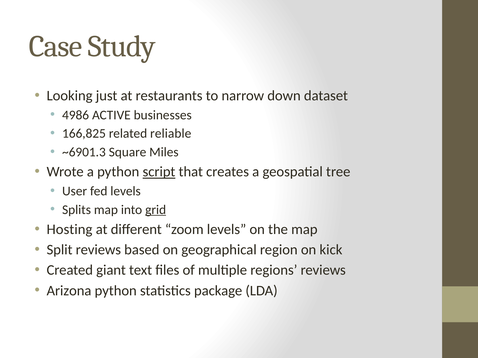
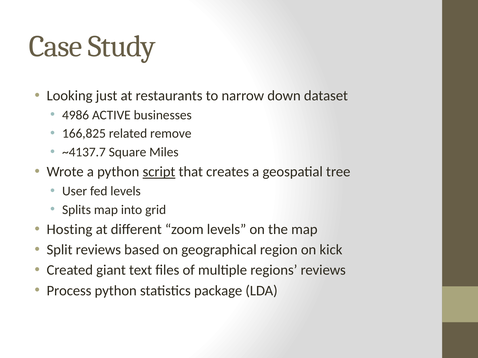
reliable: reliable -> remove
~6901.3: ~6901.3 -> ~4137.7
grid underline: present -> none
Arizona: Arizona -> Process
